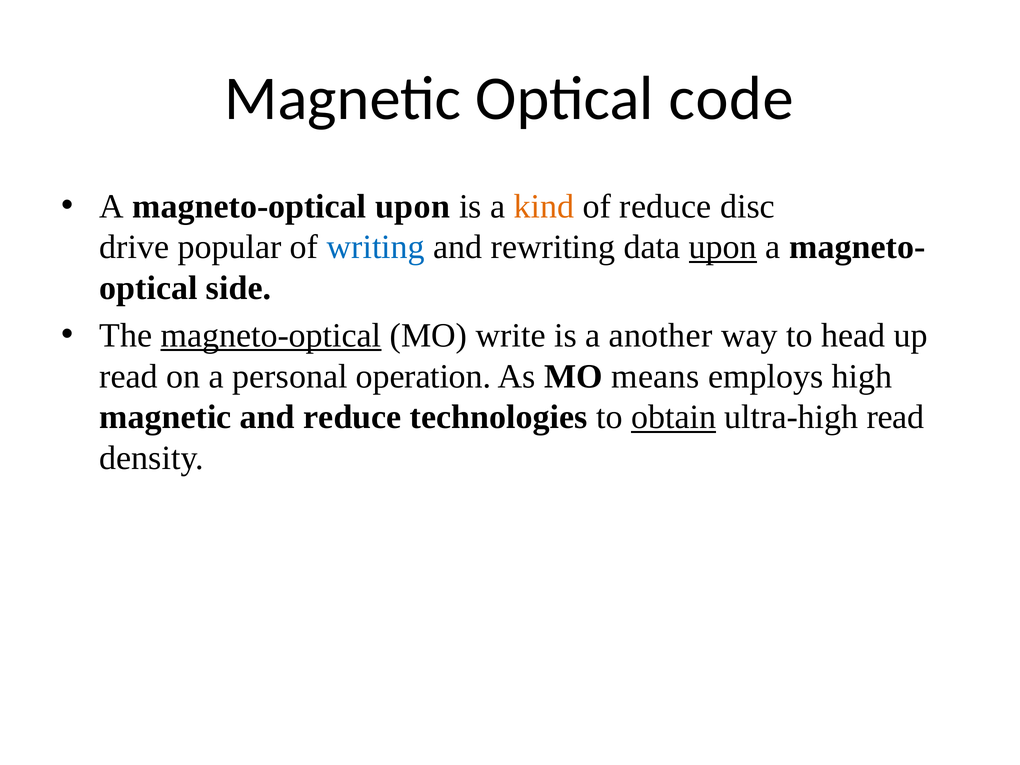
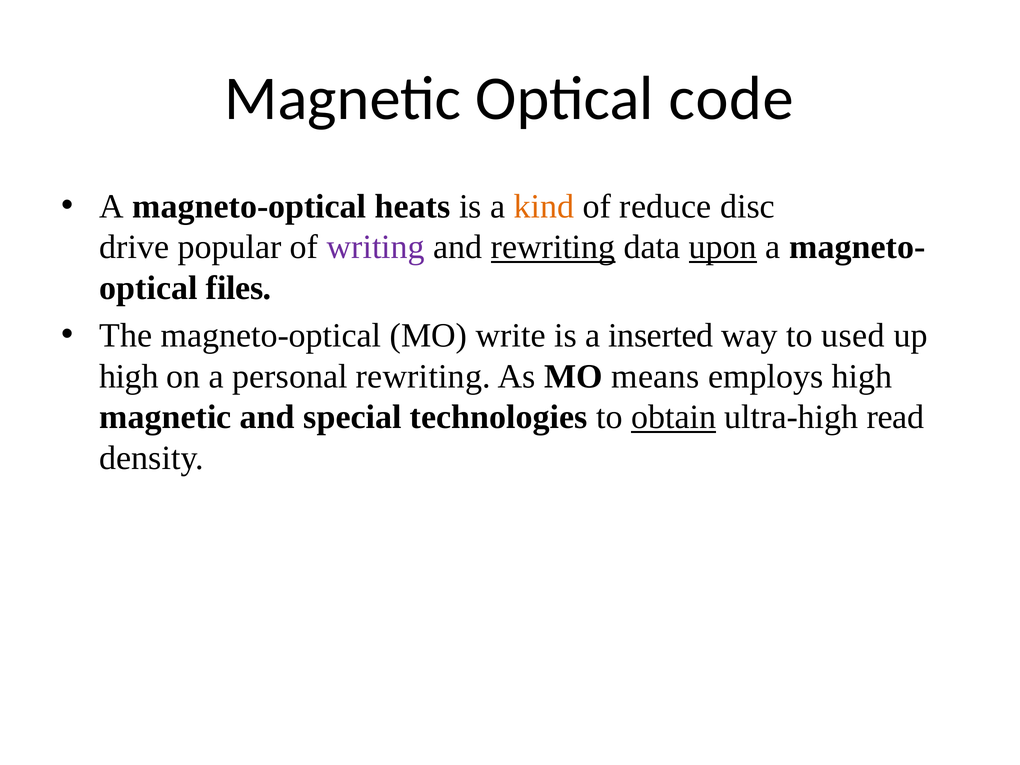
magneto-optical upon: upon -> heats
writing colour: blue -> purple
rewriting at (553, 247) underline: none -> present
side: side -> files
magneto-optical at (271, 336) underline: present -> none
another: another -> inserted
head: head -> used
read at (129, 376): read -> high
personal operation: operation -> rewriting
and reduce: reduce -> special
